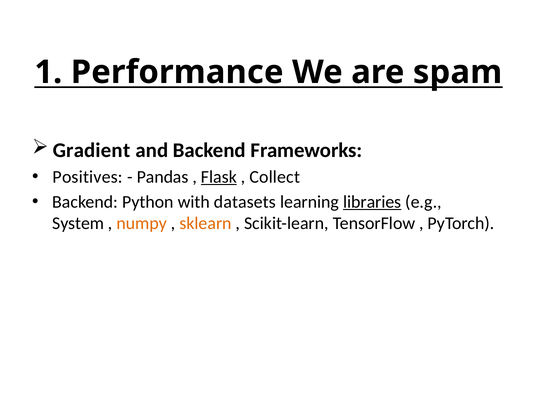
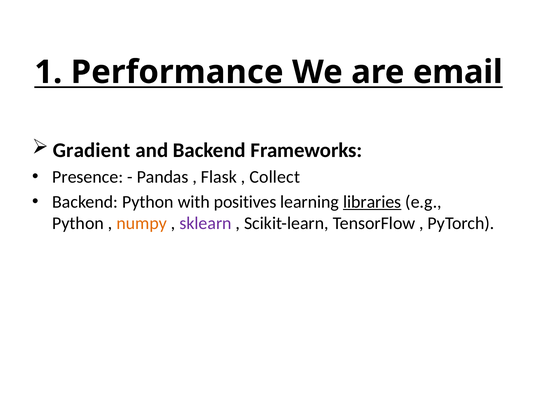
spam: spam -> email
Positives: Positives -> Presence
Flask underline: present -> none
datasets: datasets -> positives
System at (78, 223): System -> Python
sklearn colour: orange -> purple
